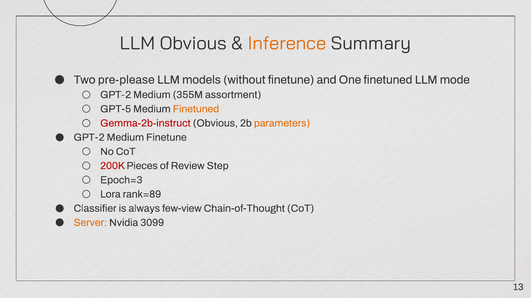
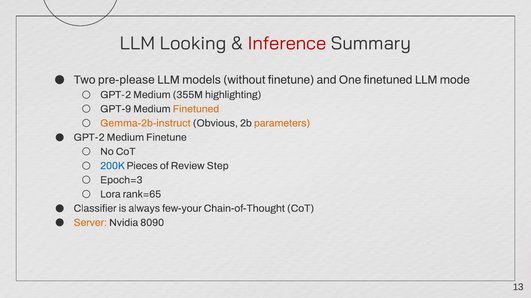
LLM Obvious: Obvious -> Looking
Inference colour: orange -> red
assortment: assortment -> highlighting
GPT-5: GPT-5 -> GPT-9
Gemma-2b-instruct colour: red -> orange
200K colour: red -> blue
rank=89: rank=89 -> rank=65
few-view: few-view -> few-your
3099: 3099 -> 8090
